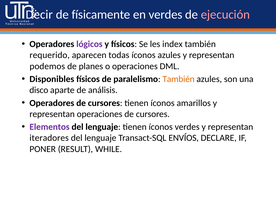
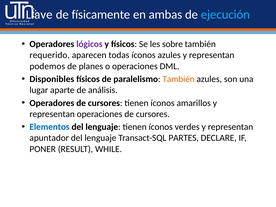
Decir: Decir -> Llave
en verdes: verdes -> ambas
ejecución colour: pink -> light blue
index: index -> sobre
disco: disco -> lugar
Elementos colour: purple -> blue
iteradores: iteradores -> apuntador
ENVÍOS: ENVÍOS -> PARTES
